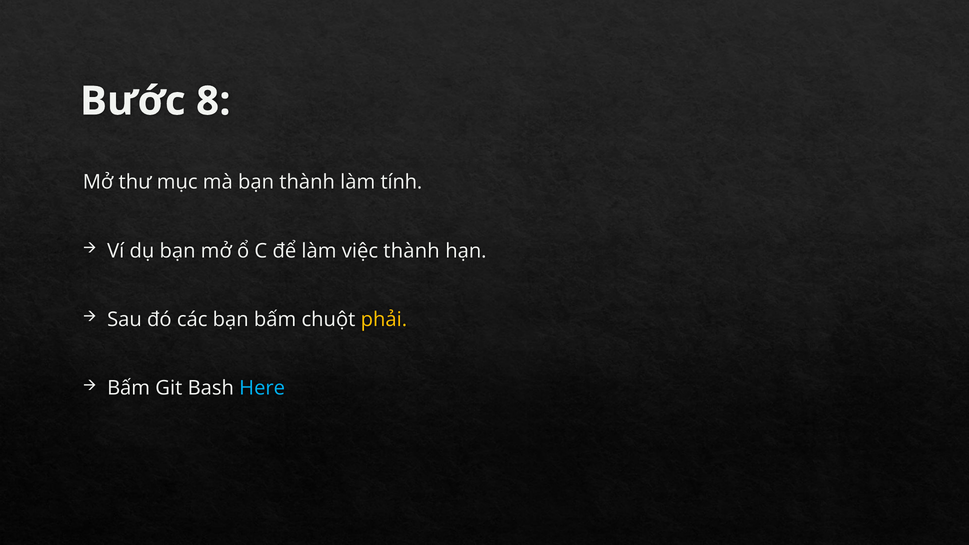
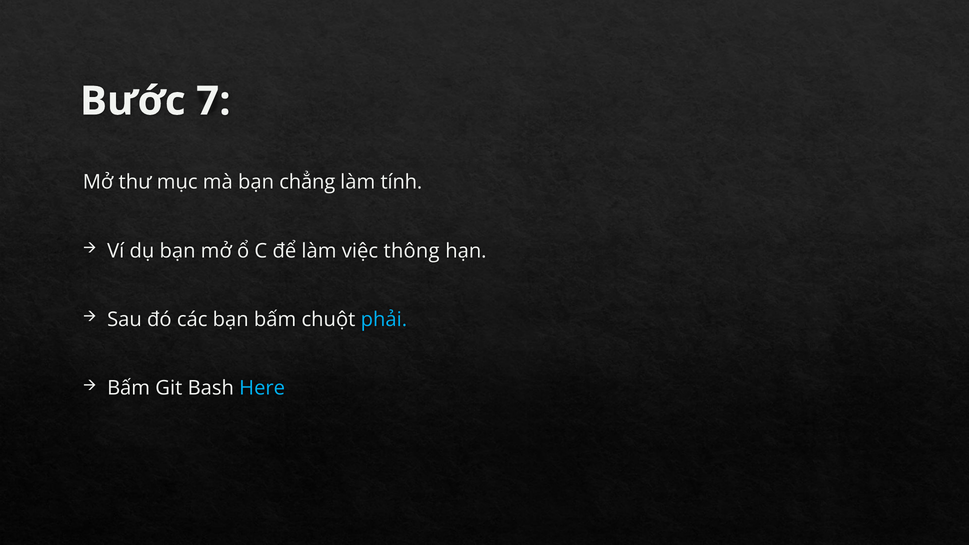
8: 8 -> 7
bạn thành: thành -> chẳng
việc thành: thành -> thông
phải colour: yellow -> light blue
